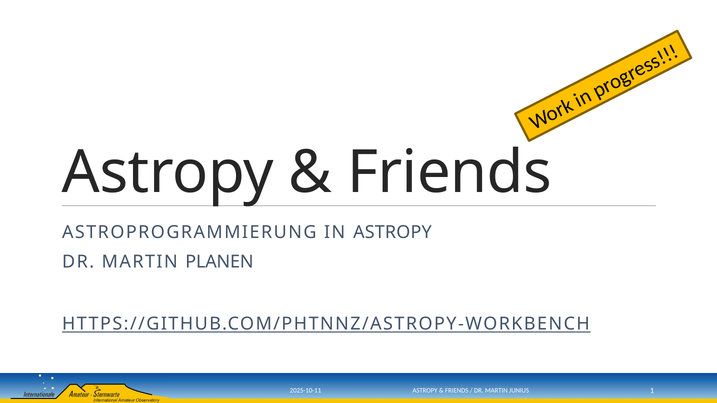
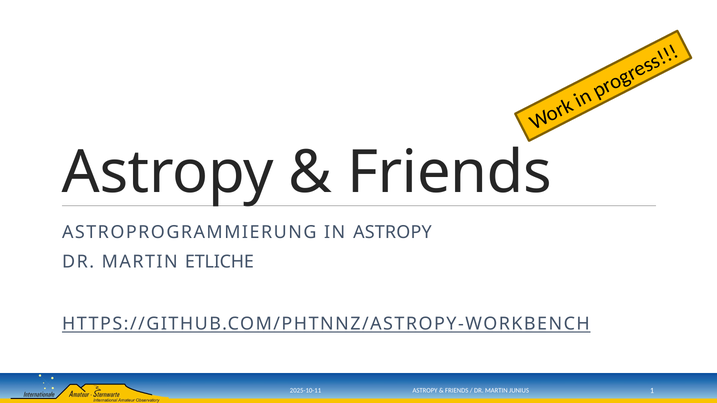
PLANEN: PLANEN -> ETLICHE
